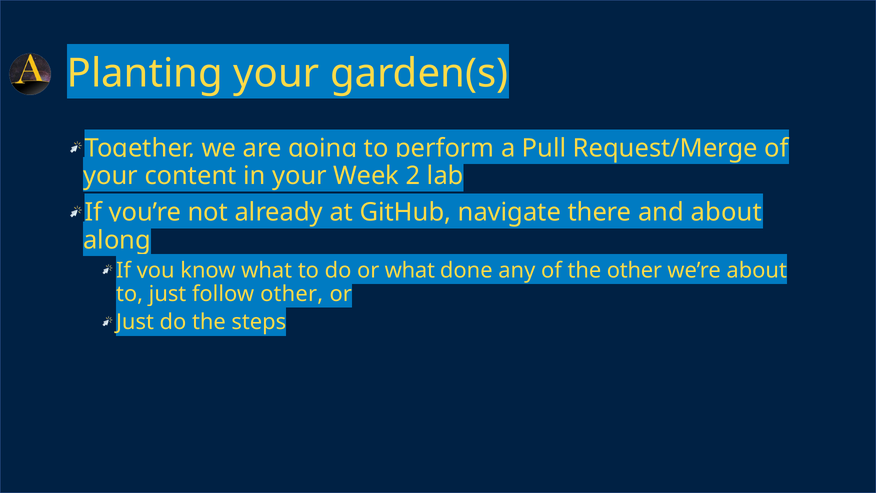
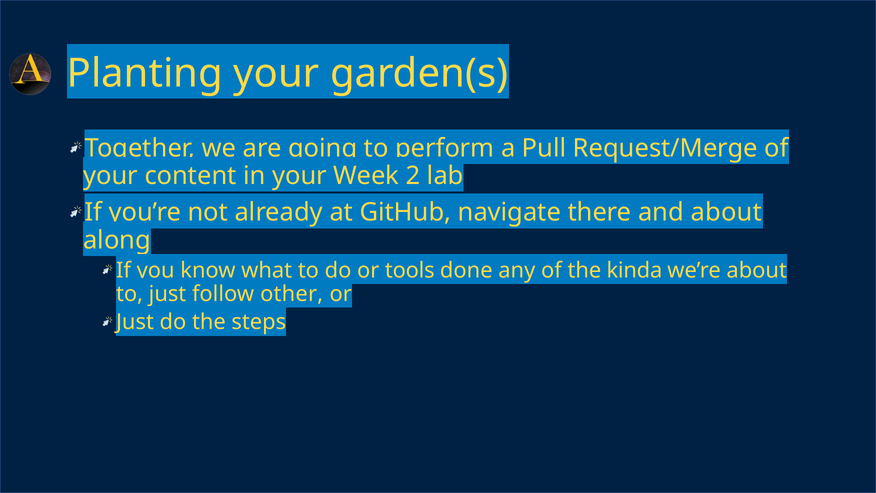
or what: what -> tools
the other: other -> kinda
